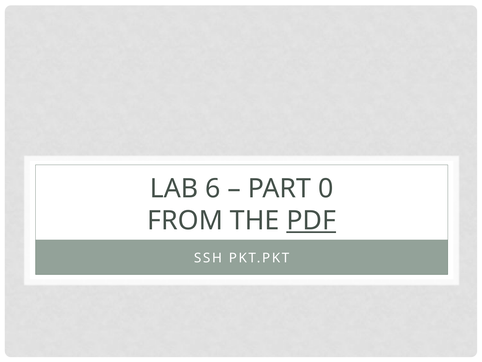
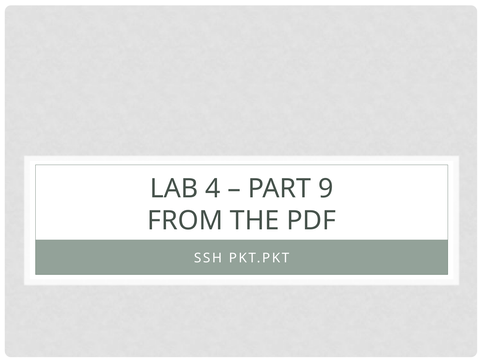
6: 6 -> 4
0: 0 -> 9
PDF underline: present -> none
